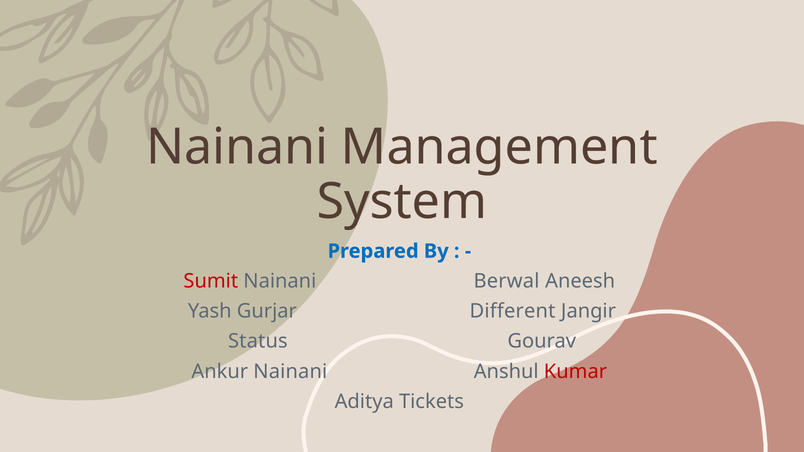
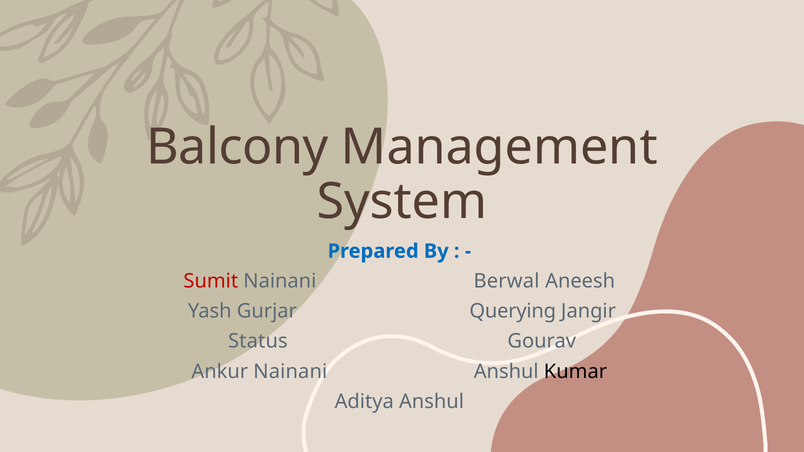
Nainani at (237, 147): Nainani -> Balcony
Different: Different -> Querying
Kumar colour: red -> black
Aditya Tickets: Tickets -> Anshul
